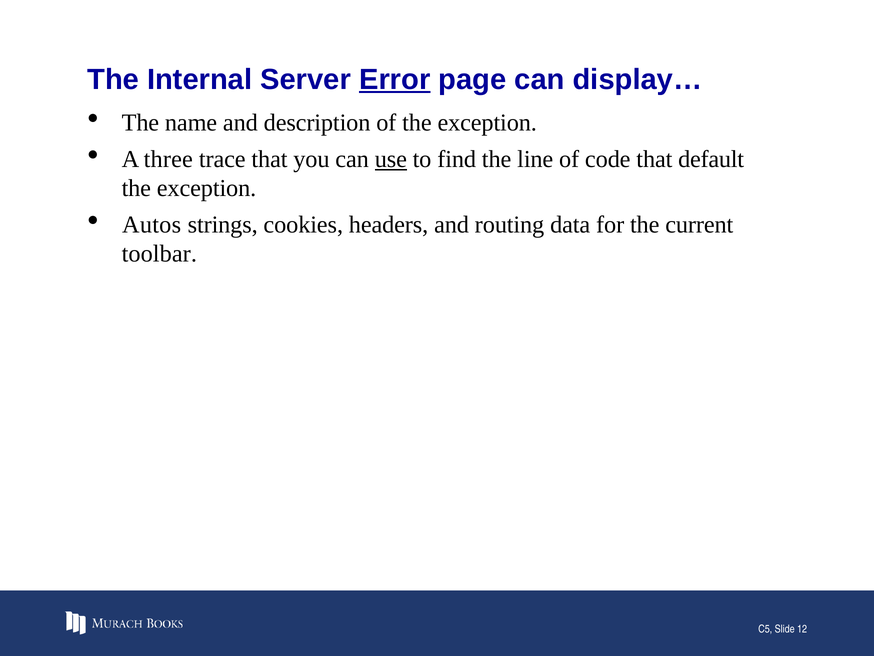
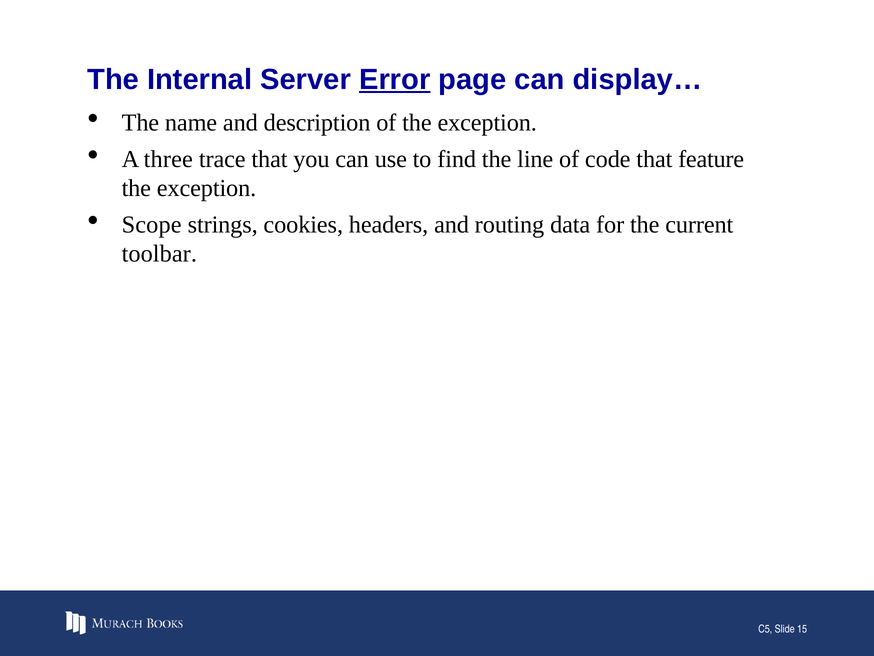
use underline: present -> none
default: default -> feature
Autos: Autos -> Scope
12: 12 -> 15
